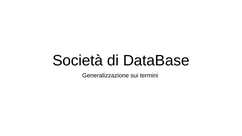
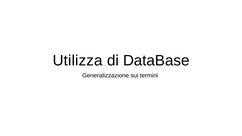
Società: Società -> Utilizza
